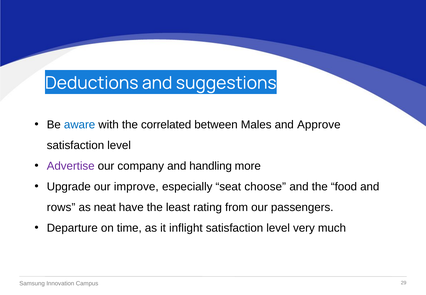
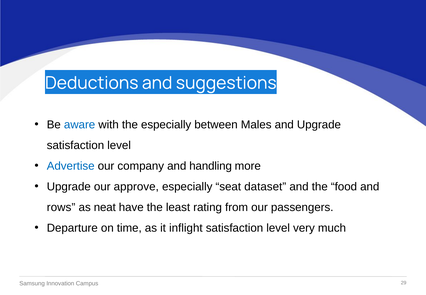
the correlated: correlated -> especially
and Approve: Approve -> Upgrade
Advertise colour: purple -> blue
improve: improve -> approve
choose: choose -> dataset
